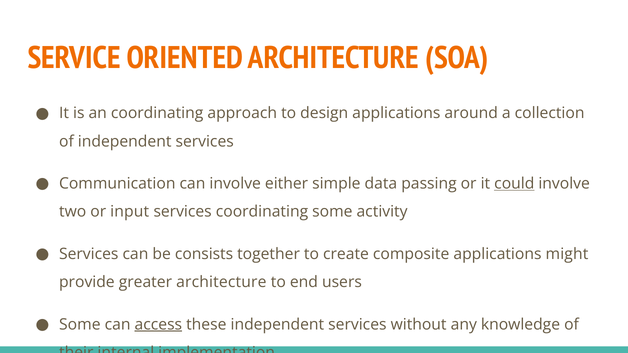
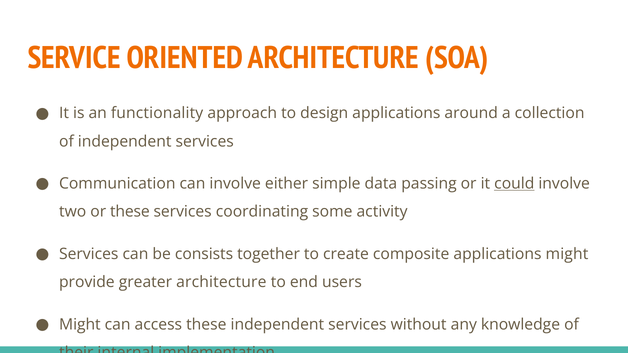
an coordinating: coordinating -> functionality
or input: input -> these
Some at (80, 325): Some -> Might
access underline: present -> none
